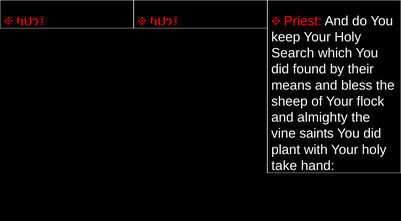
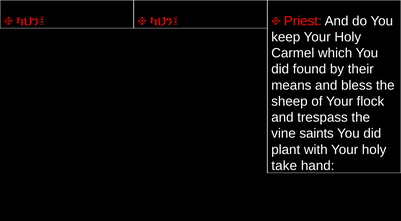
Search: Search -> Carmel
almighty: almighty -> trespass
